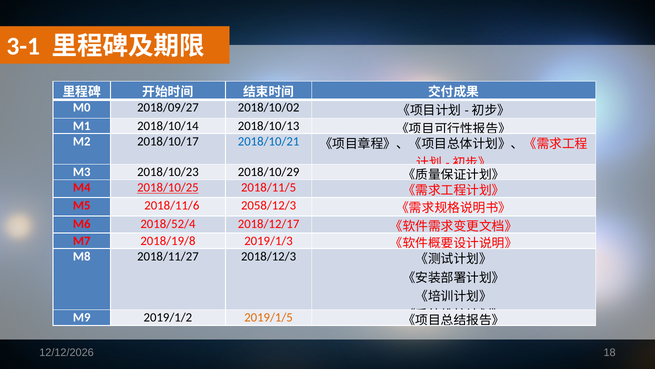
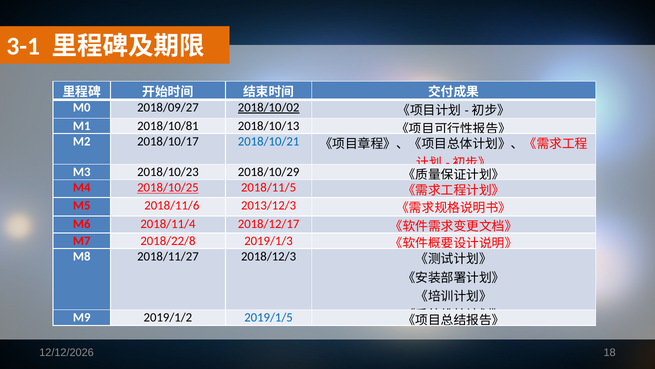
2018/10/02 underline: none -> present
2018/10/14: 2018/10/14 -> 2018/10/81
2058/12/3: 2058/12/3 -> 2013/12/3
2018/52/4: 2018/52/4 -> 2018/11/4
2018/19/8: 2018/19/8 -> 2018/22/8
2019/1/5 colour: orange -> blue
